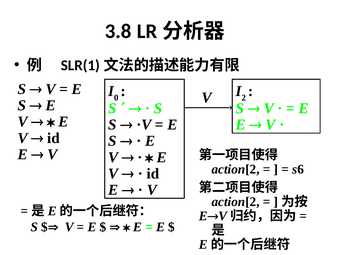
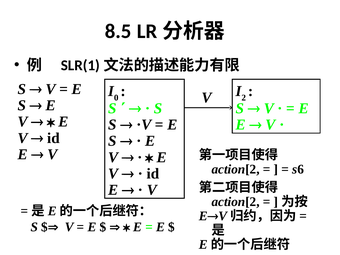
3.8: 3.8 -> 8.5
